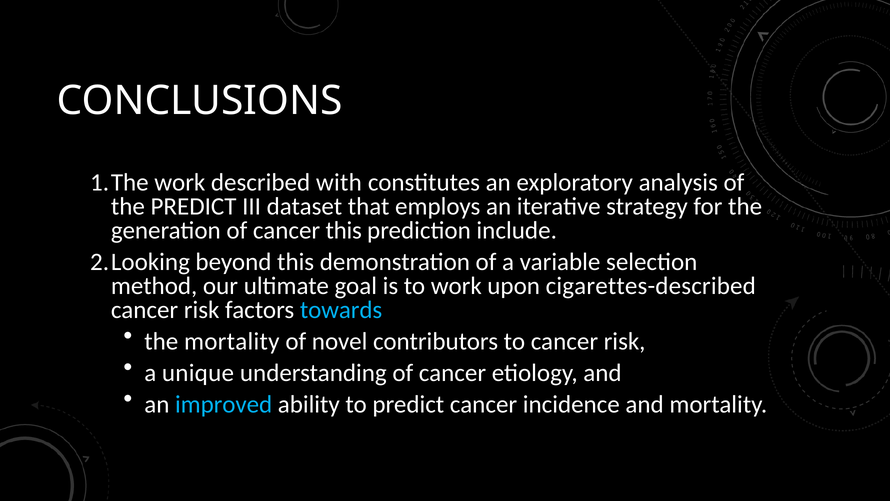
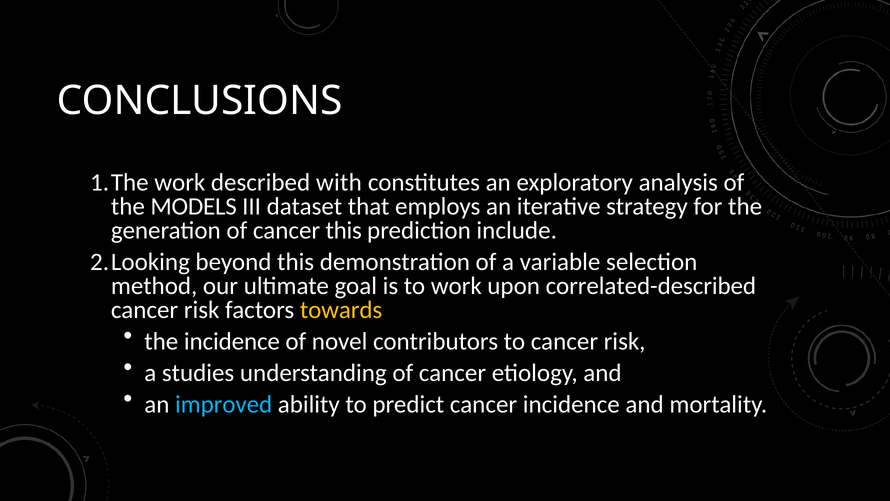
the PREDICT: PREDICT -> MODELS
cigarettes-described: cigarettes-described -> correlated-described
towards colour: light blue -> yellow
the mortality: mortality -> incidence
unique: unique -> studies
